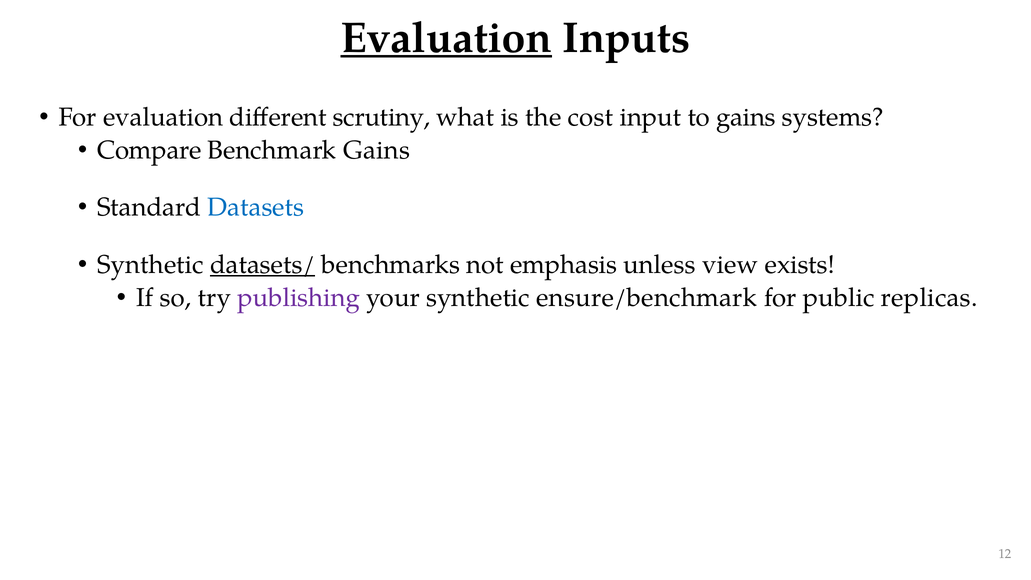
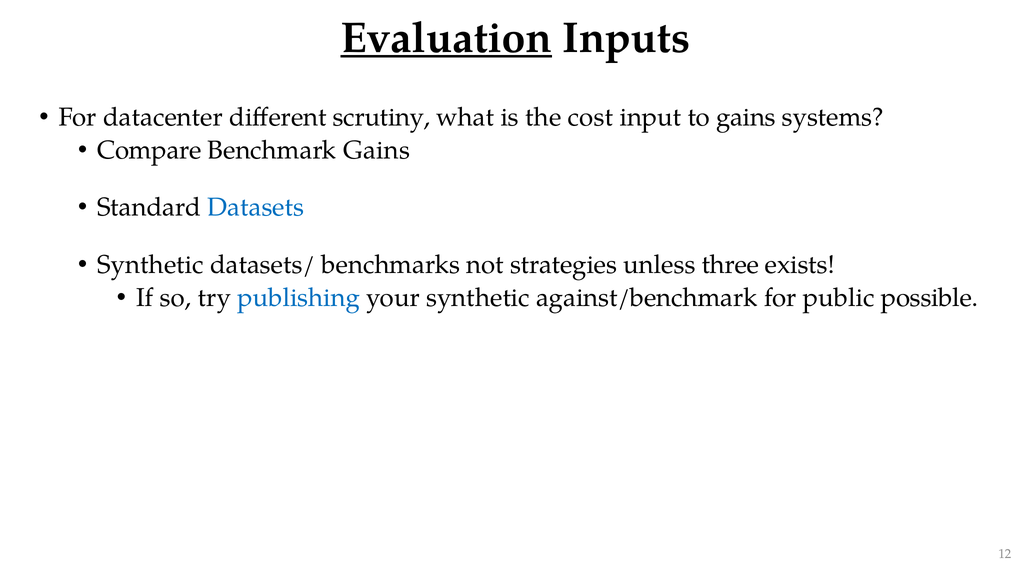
For evaluation: evaluation -> datacenter
datasets/ underline: present -> none
emphasis: emphasis -> strategies
view: view -> three
publishing colour: purple -> blue
ensure/benchmark: ensure/benchmark -> against/benchmark
replicas: replicas -> possible
